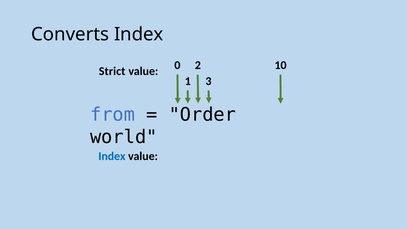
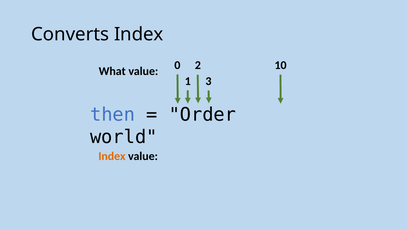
Strict: Strict -> What
from: from -> then
Index at (112, 156) colour: blue -> orange
